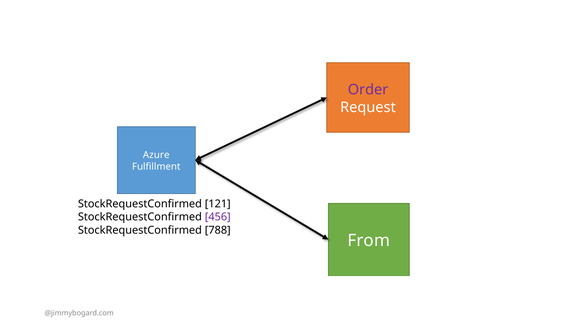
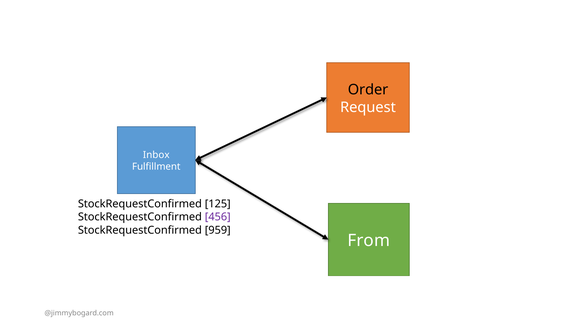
Order colour: purple -> black
Azure: Azure -> Inbox
121: 121 -> 125
788: 788 -> 959
